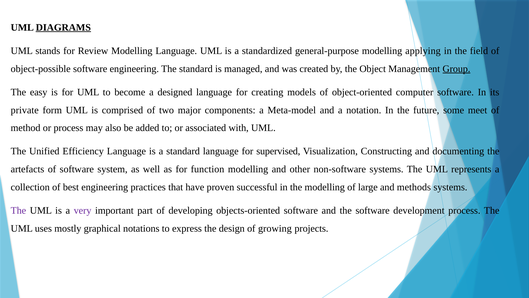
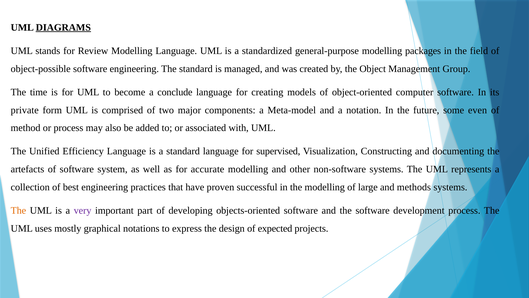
applying: applying -> packages
Group underline: present -> none
easy: easy -> time
designed: designed -> conclude
meet: meet -> even
function: function -> accurate
The at (18, 210) colour: purple -> orange
growing: growing -> expected
